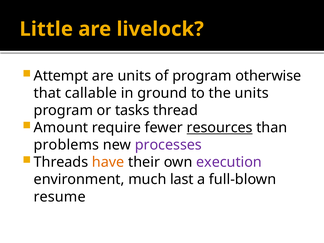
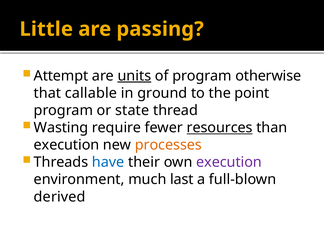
livelock: livelock -> passing
units at (134, 76) underline: none -> present
the units: units -> point
tasks: tasks -> state
Amount: Amount -> Wasting
problems at (66, 145): problems -> execution
processes colour: purple -> orange
have colour: orange -> blue
resume: resume -> derived
